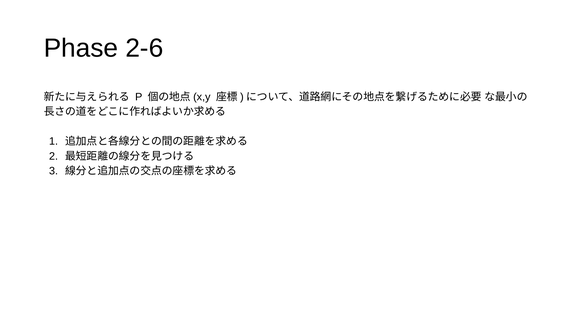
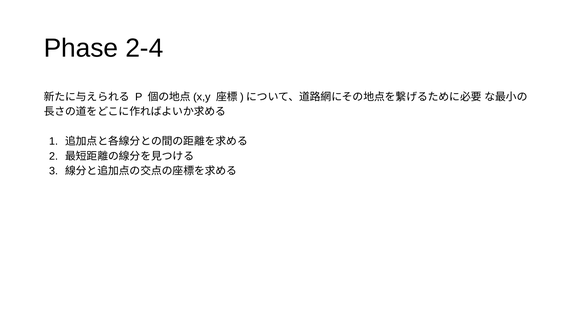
2-6: 2-6 -> 2-4
